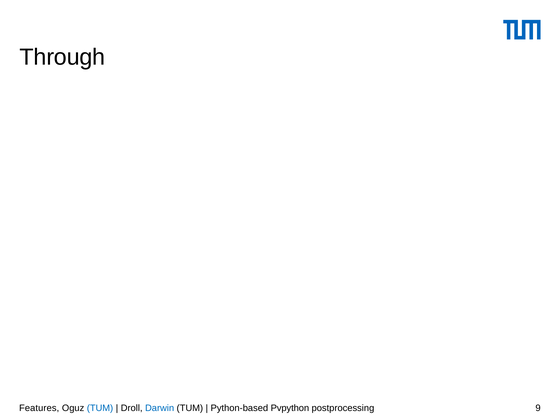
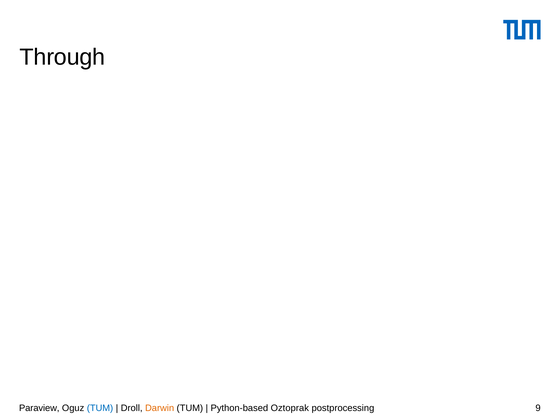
Features: Features -> Paraview
Darwin colour: blue -> orange
Pvpython: Pvpython -> Oztoprak
